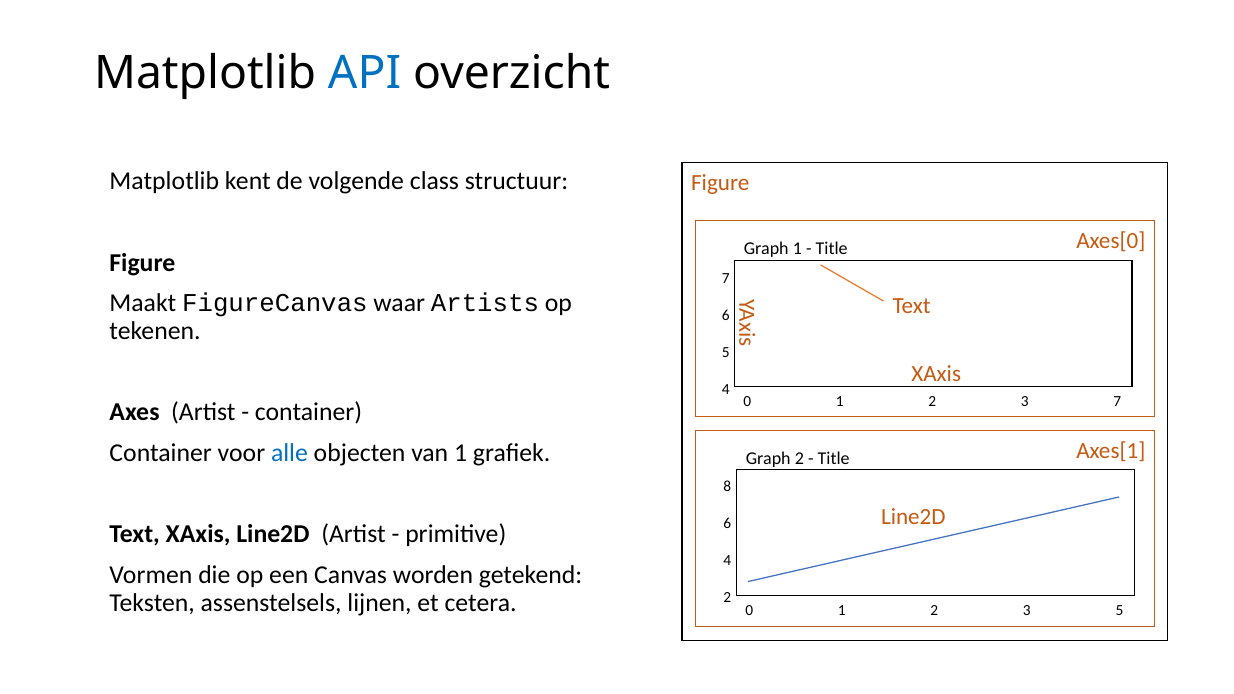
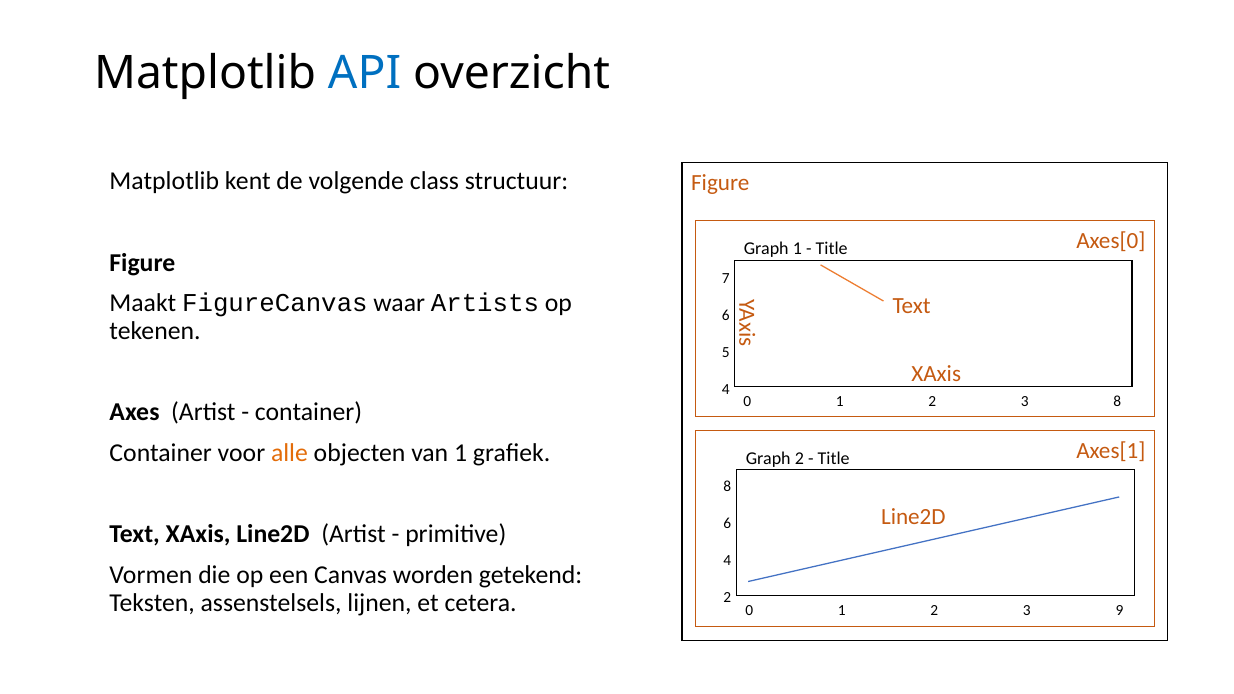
3 7: 7 -> 8
alle colour: blue -> orange
3 5: 5 -> 9
